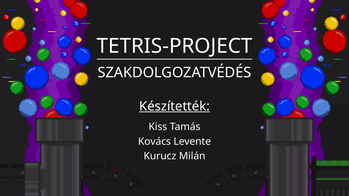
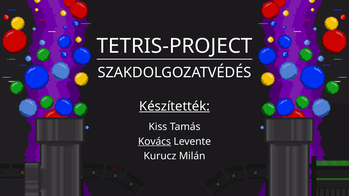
Kovács underline: none -> present
